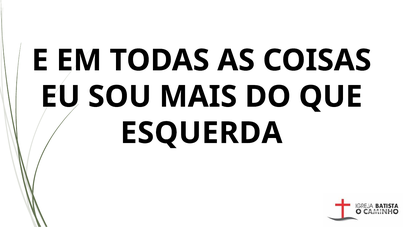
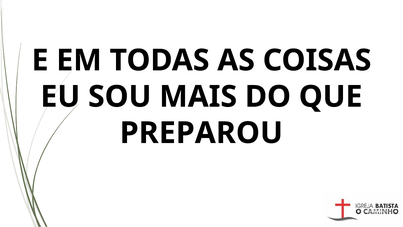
ESQUERDA: ESQUERDA -> PREPAROU
